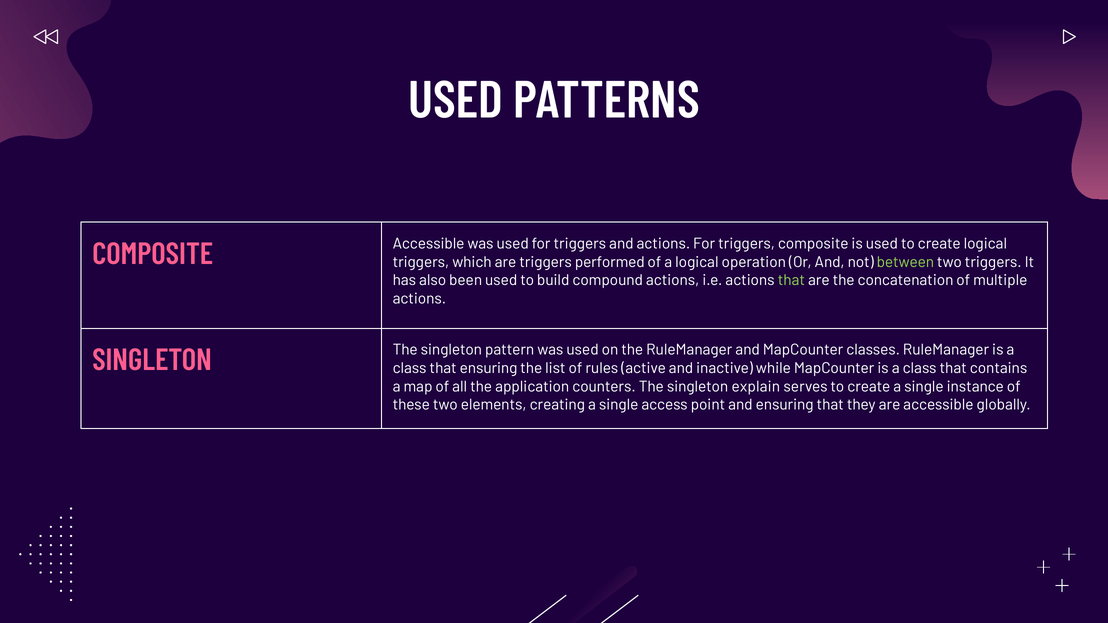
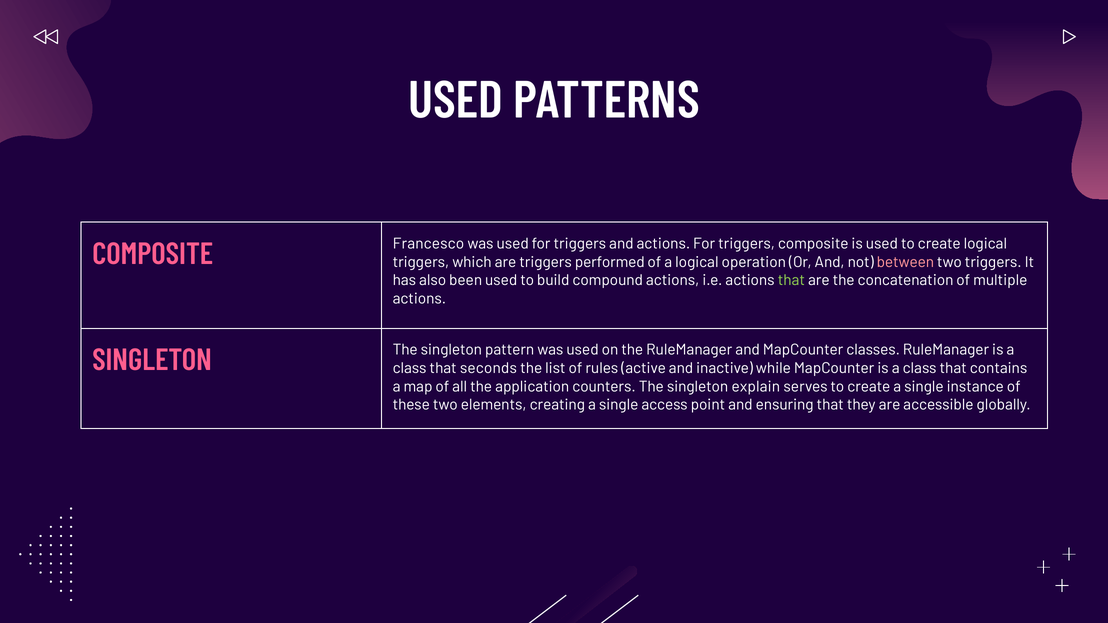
COMPOSITE Accessible: Accessible -> Francesco
between colour: light green -> pink
that ensuring: ensuring -> seconds
